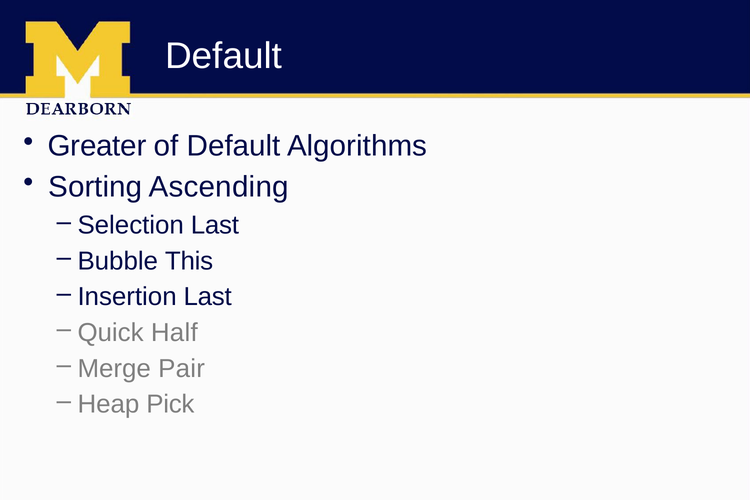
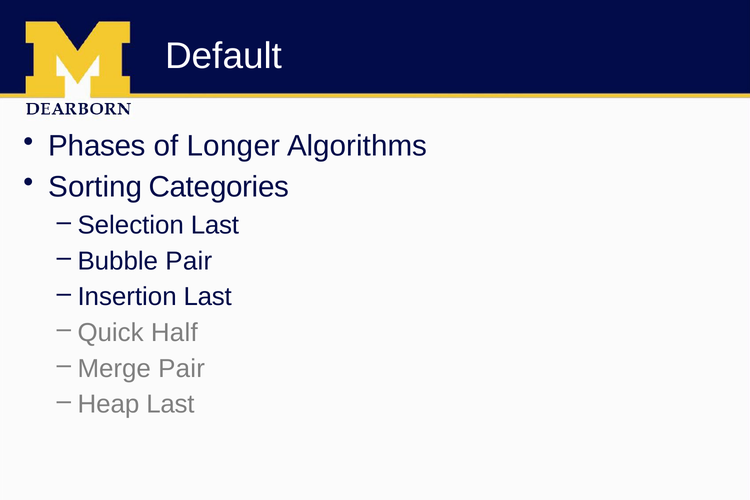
Greater: Greater -> Phases
of Default: Default -> Longer
Ascending: Ascending -> Categories
Bubble This: This -> Pair
Heap Pick: Pick -> Last
